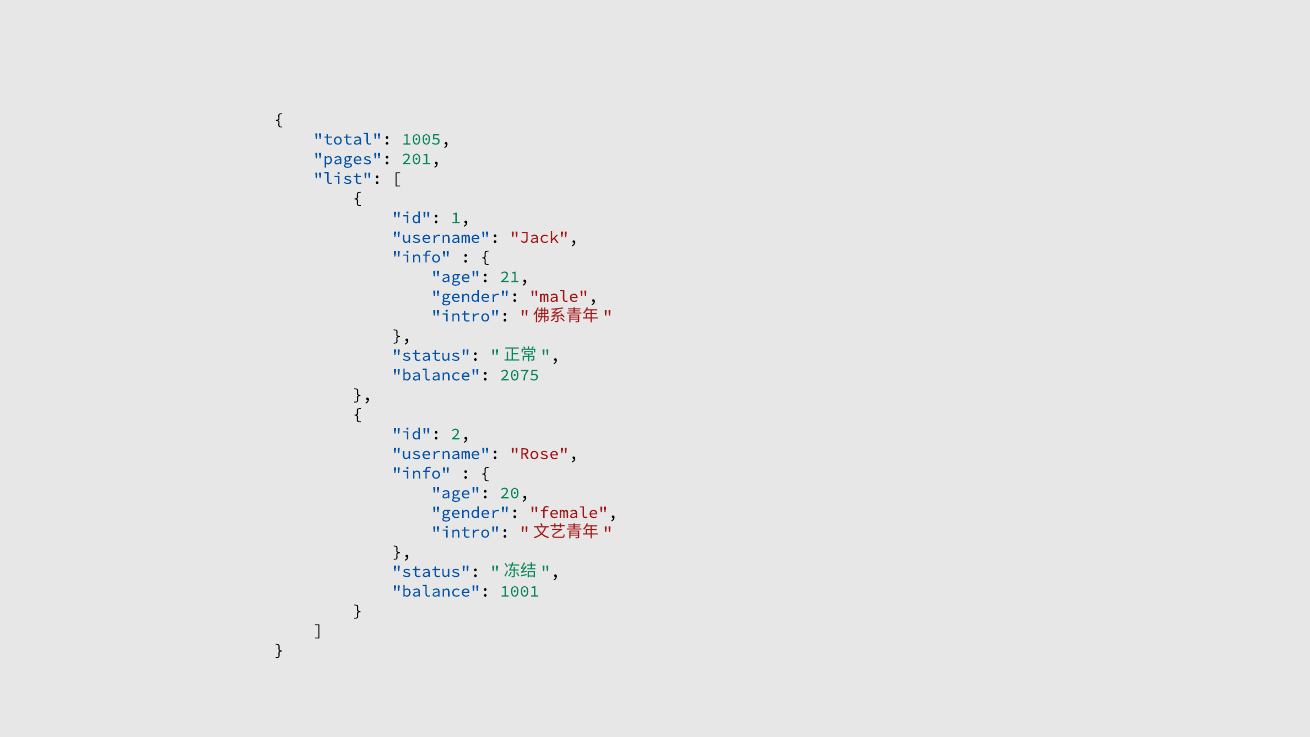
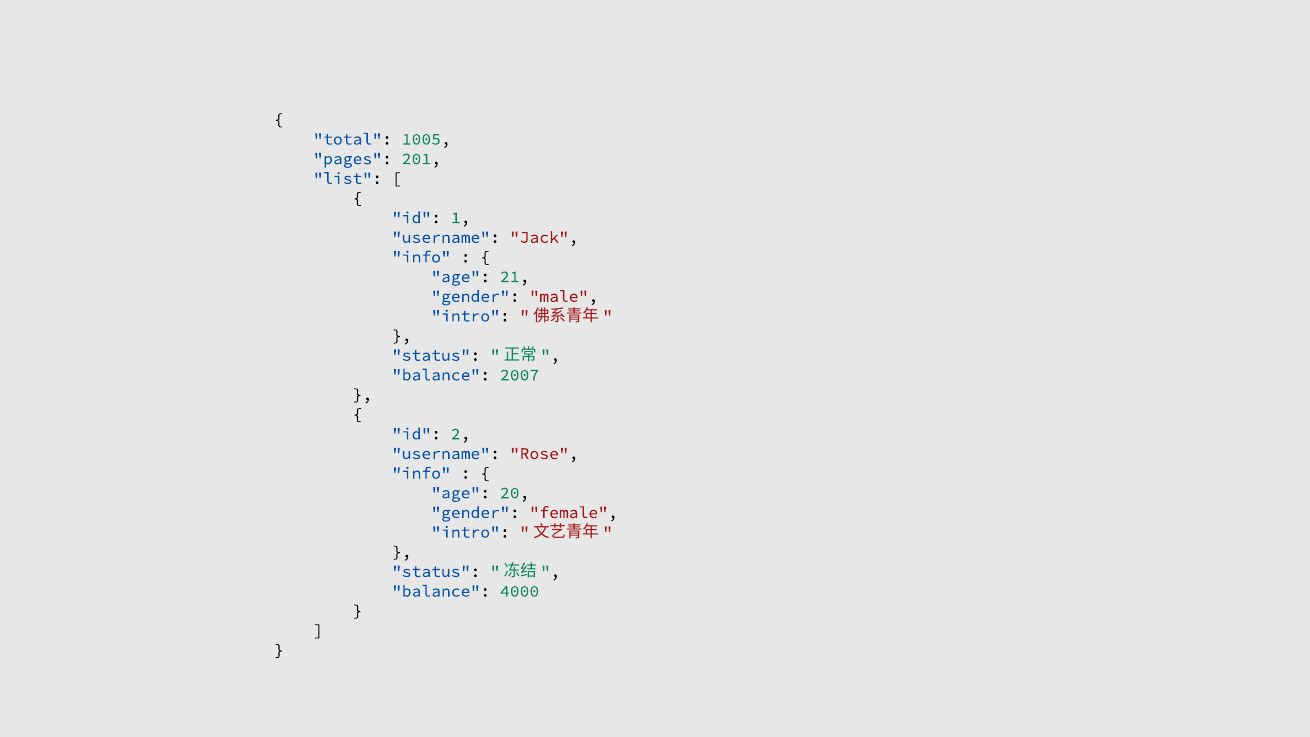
2075: 2075 -> 2007
1001: 1001 -> 4000
